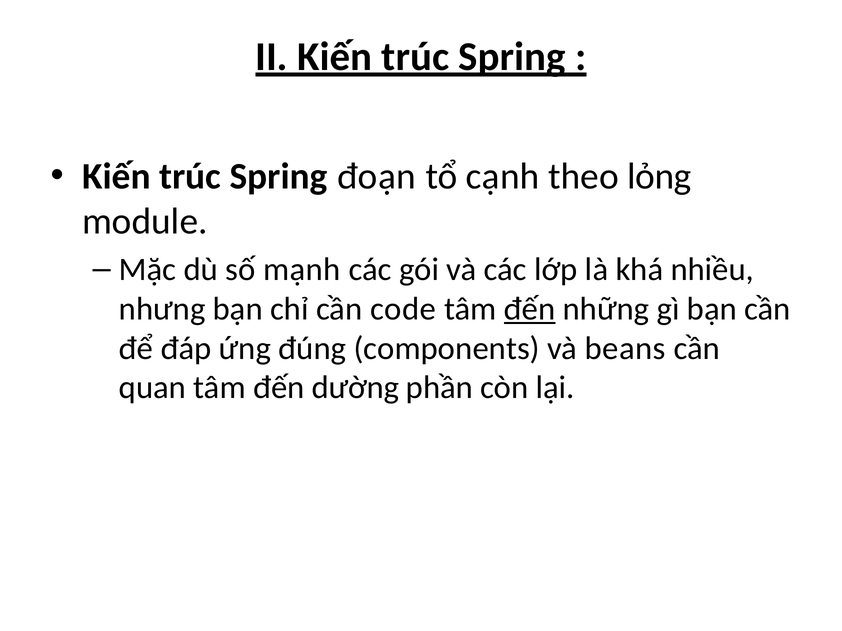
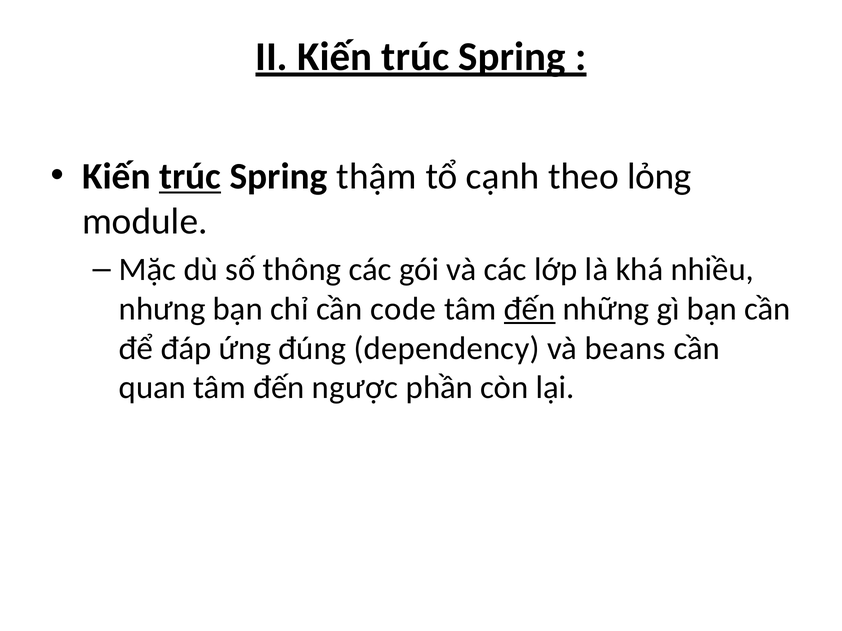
trúc at (190, 177) underline: none -> present
đoạn: đoạn -> thậm
mạnh: mạnh -> thông
components: components -> dependency
dường: dường -> ngược
